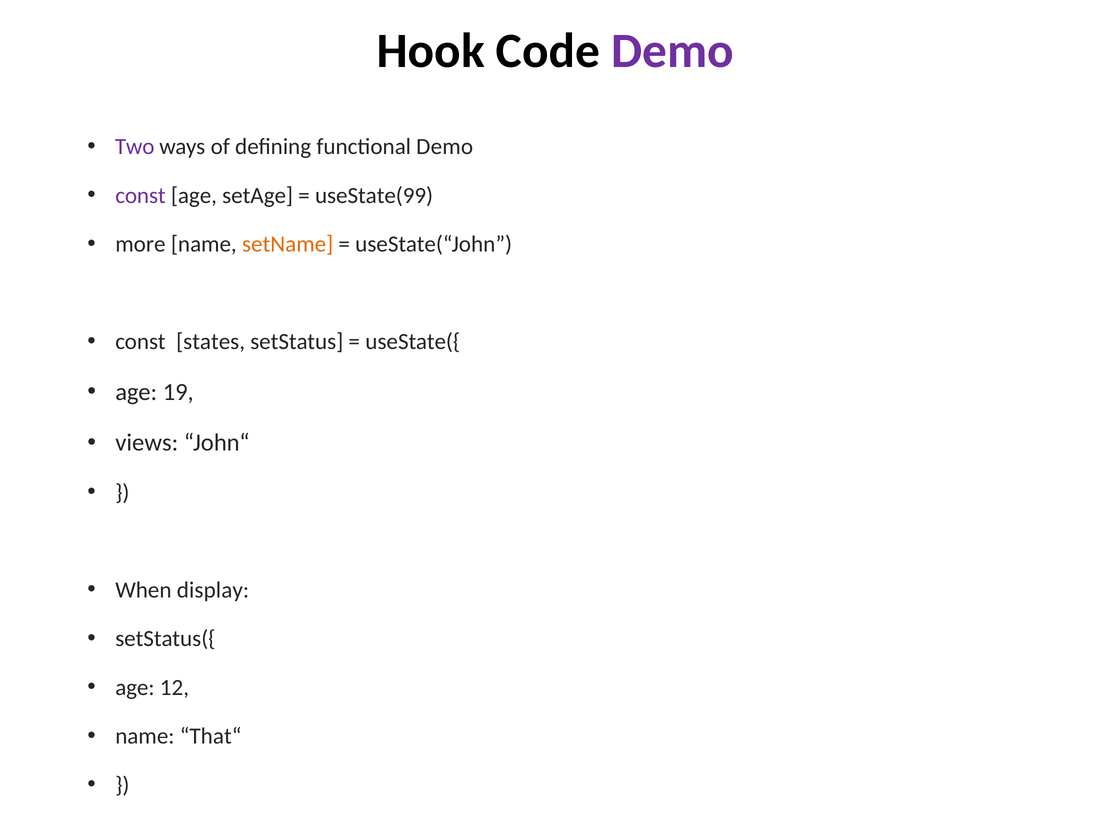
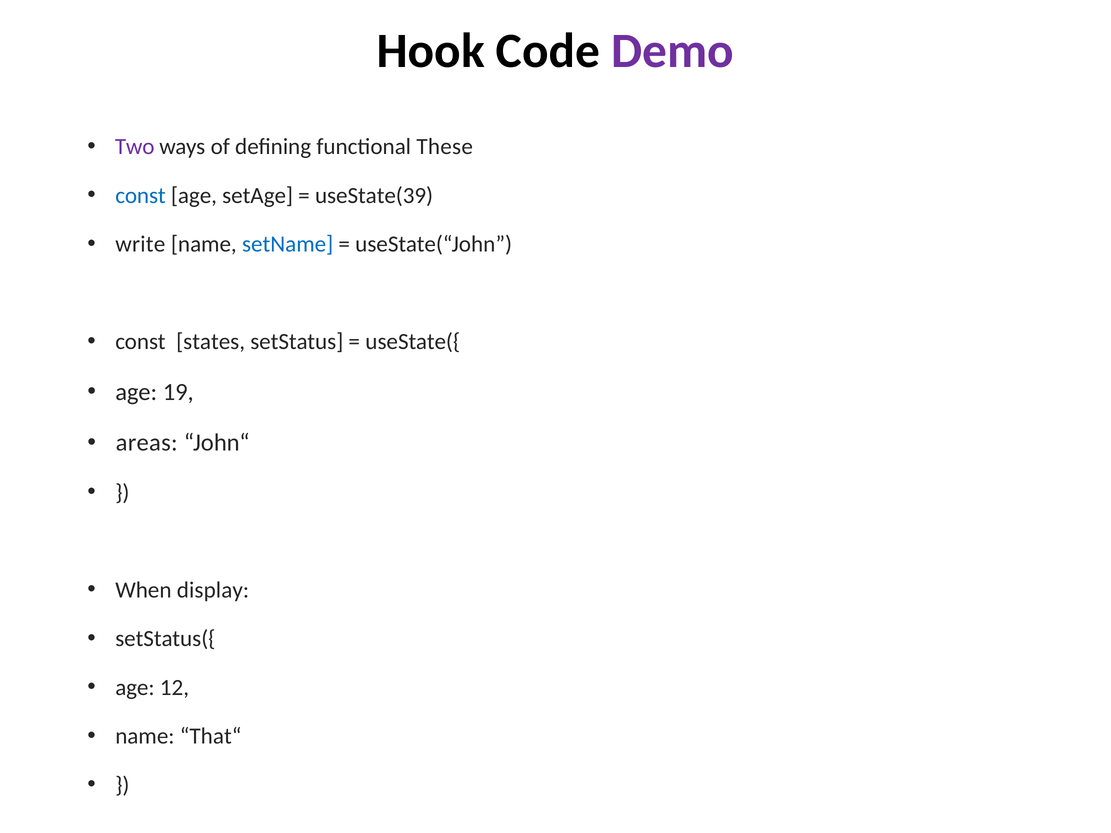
functional Demo: Demo -> These
const at (140, 196) colour: purple -> blue
useState(99: useState(99 -> useState(39
more: more -> write
setName colour: orange -> blue
views: views -> areas
